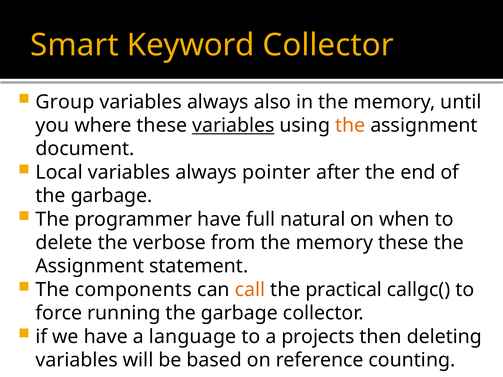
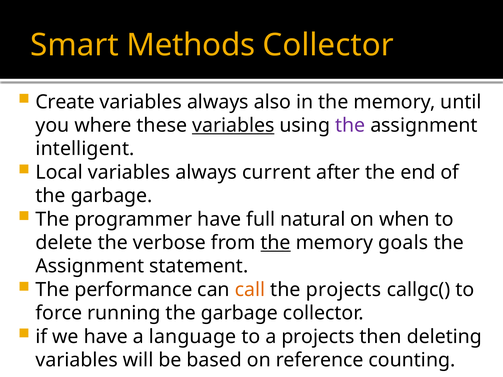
Keyword: Keyword -> Methods
Group: Group -> Create
the at (350, 125) colour: orange -> purple
document: document -> intelligent
pointer: pointer -> current
the at (276, 243) underline: none -> present
memory these: these -> goals
components: components -> performance
the practical: practical -> projects
